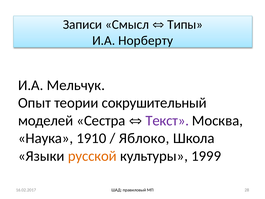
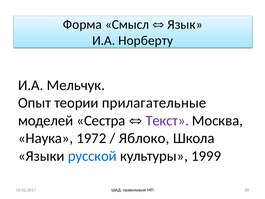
Записи: Записи -> Форма
Типы: Типы -> Язык
сокрушительный: сокрушительный -> прилагательные
1910: 1910 -> 1972
русской colour: orange -> blue
